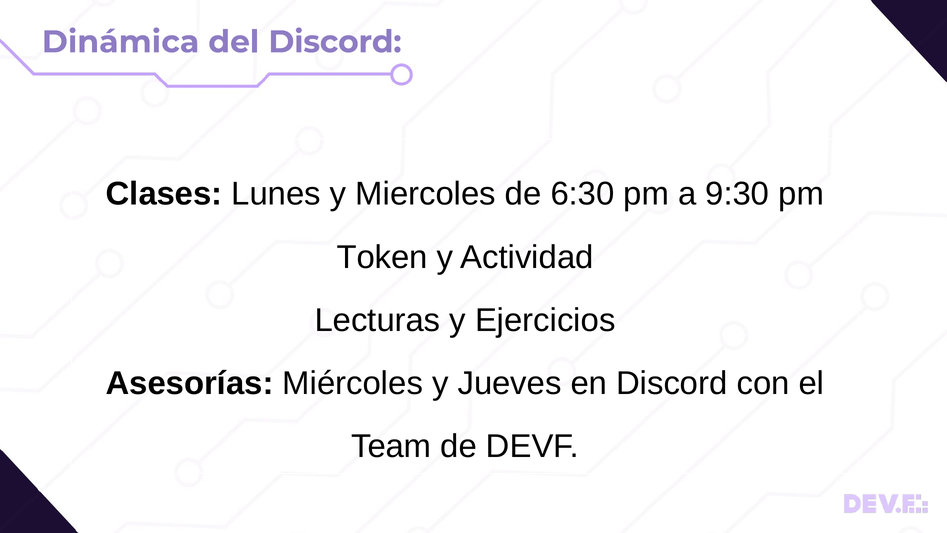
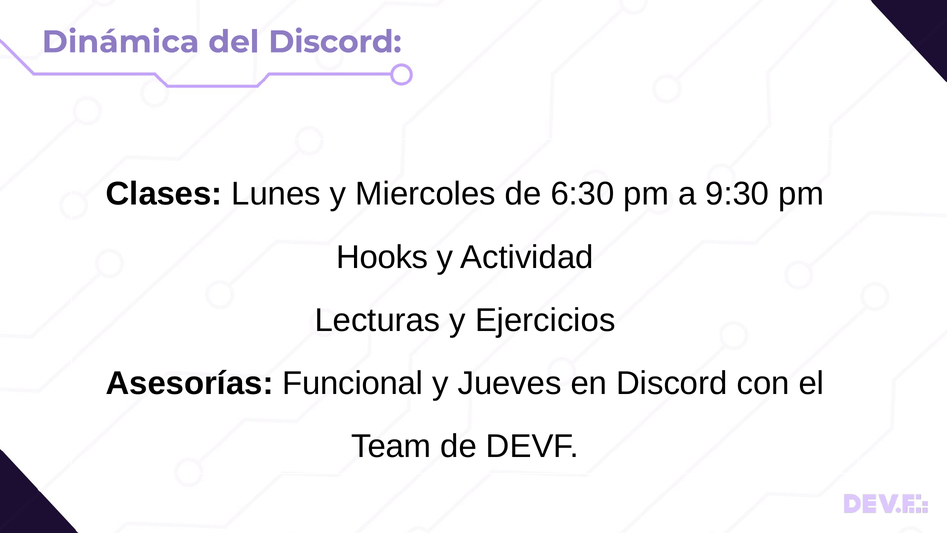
Token: Token -> Hooks
Miércoles: Miércoles -> Funcional
